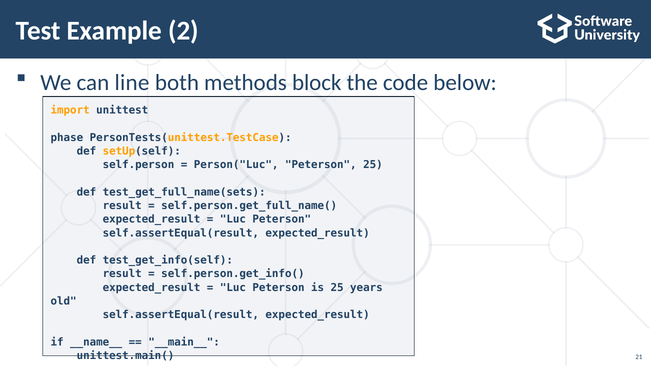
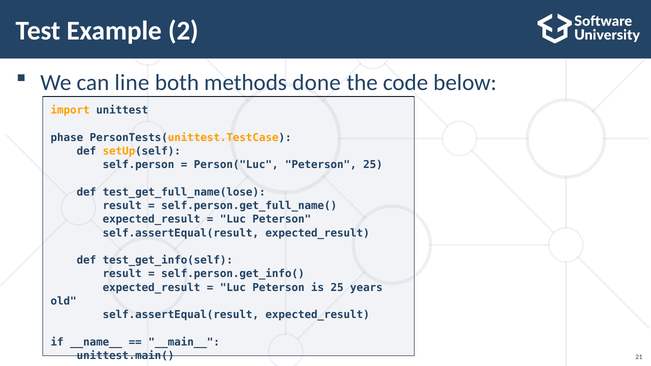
block: block -> done
test_get_full_name(sets: test_get_full_name(sets -> test_get_full_name(lose
